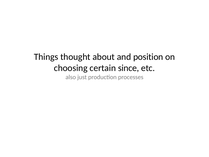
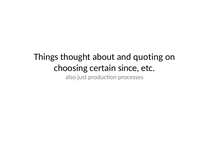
position: position -> quoting
